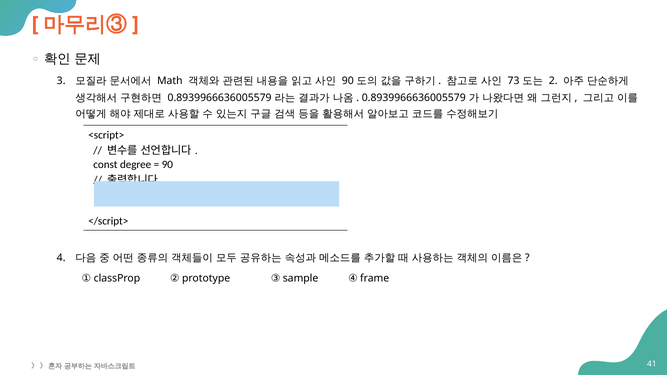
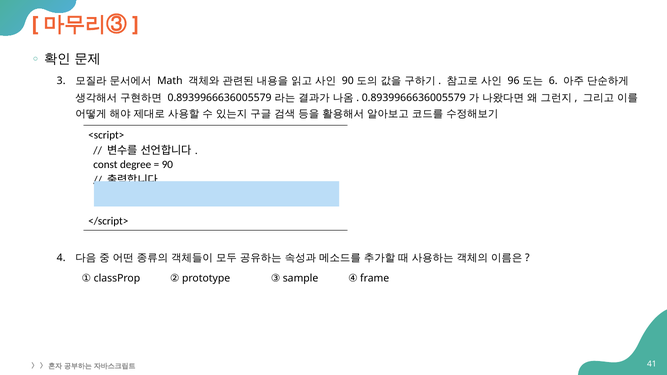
73: 73 -> 96
2: 2 -> 6
